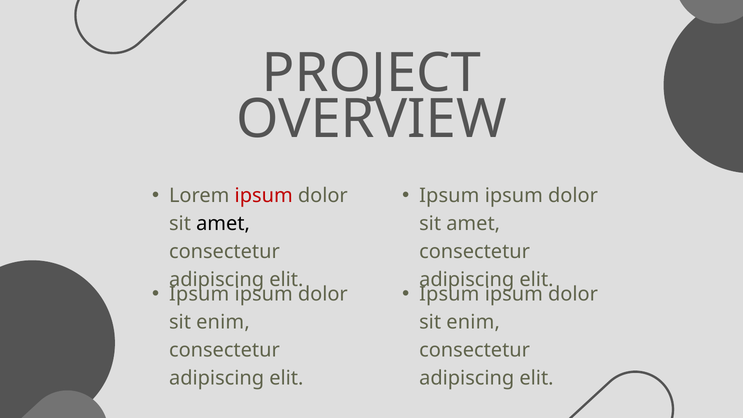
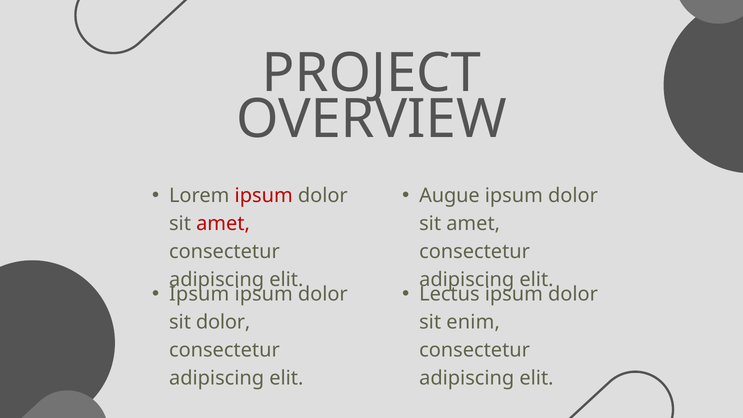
Ipsum at (449, 196): Ipsum -> Augue
amet at (223, 224) colour: black -> red
Ipsum at (449, 294): Ipsum -> Lectus
enim at (223, 322): enim -> dolor
